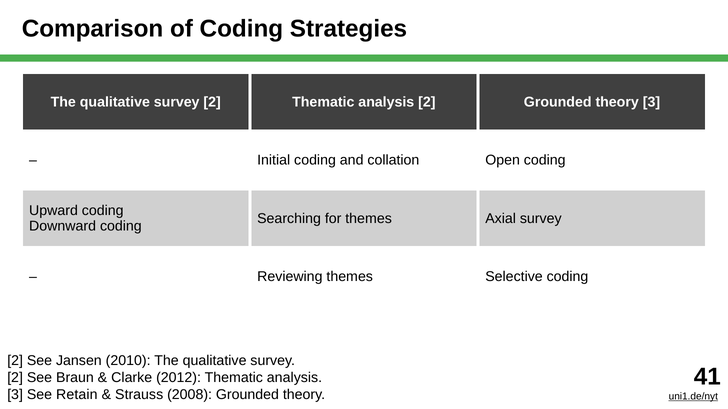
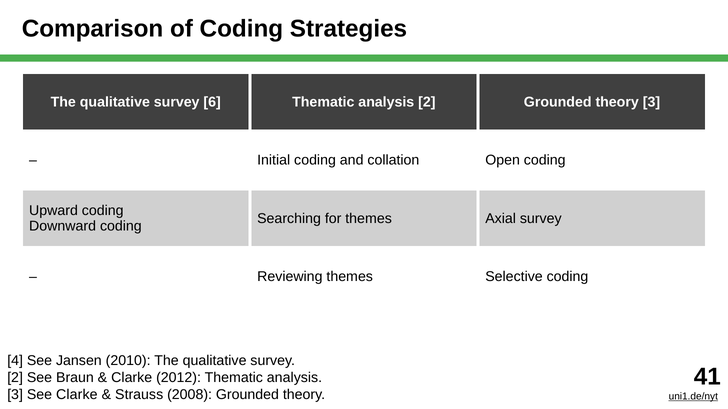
2 at (212, 102): 2 -> 6
2 at (15, 361): 2 -> 4
See Retain: Retain -> Clarke
